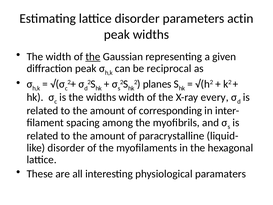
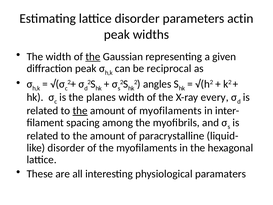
planes: planes -> angles
the widths: widths -> planes
the at (80, 111) underline: none -> present
of corresponding: corresponding -> myofilaments
